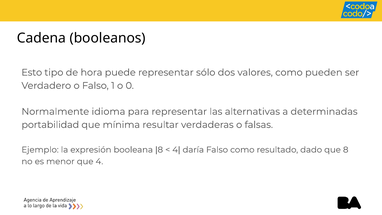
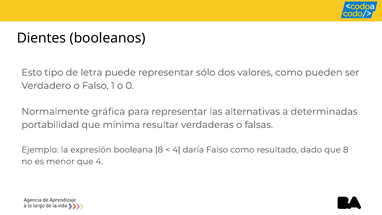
Cadena: Cadena -> Dientes
hora: hora -> letra
idioma: idioma -> gráfica
